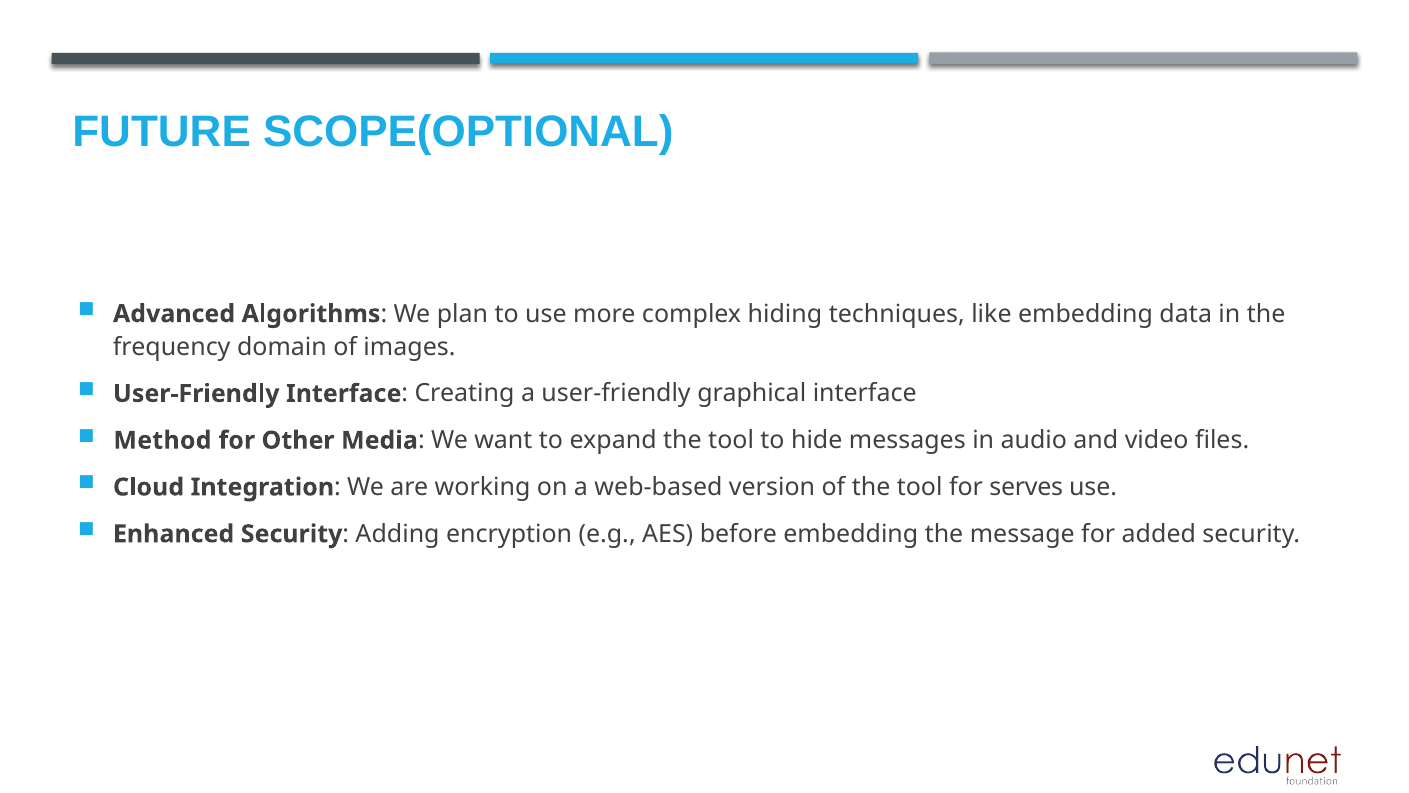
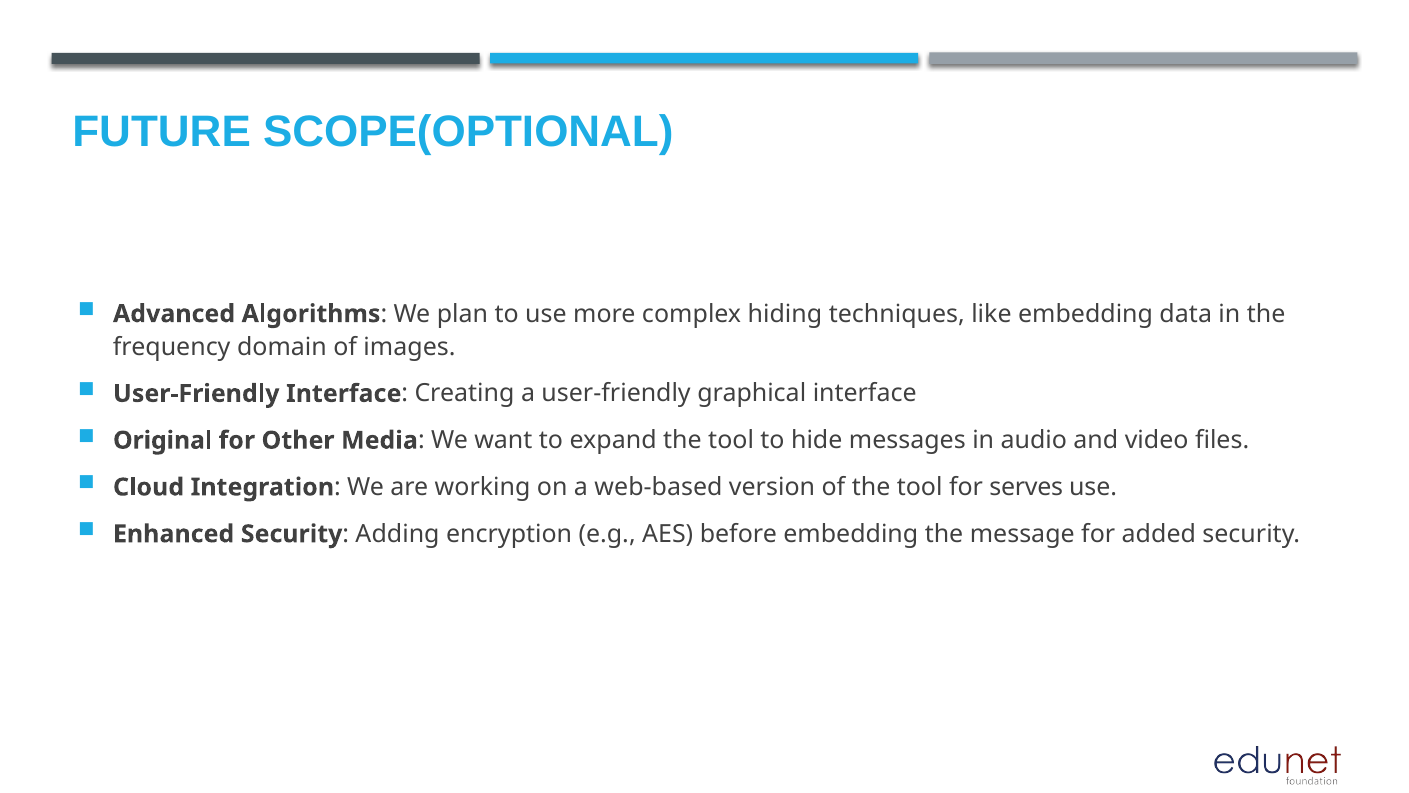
Method: Method -> Original
